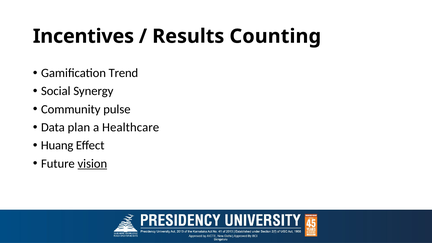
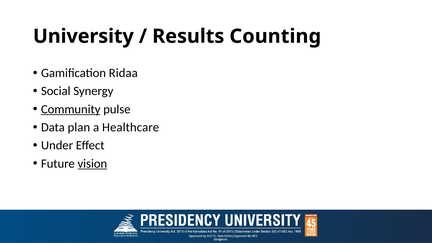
Incentives: Incentives -> University
Trend: Trend -> Ridaa
Community underline: none -> present
Huang: Huang -> Under
